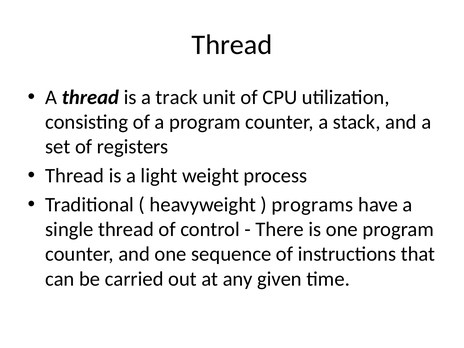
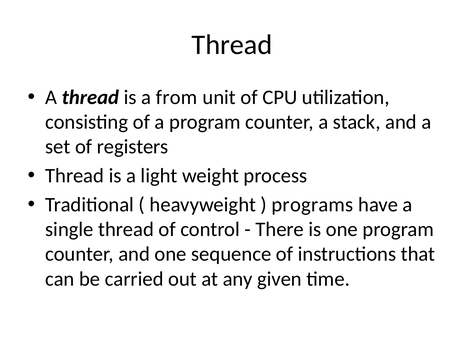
track: track -> from
